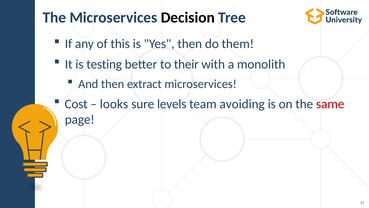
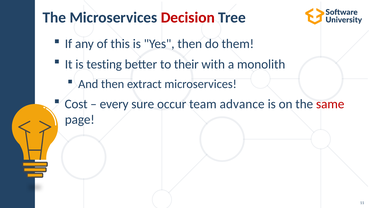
Decision colour: black -> red
looks: looks -> every
levels: levels -> occur
avoiding: avoiding -> advance
